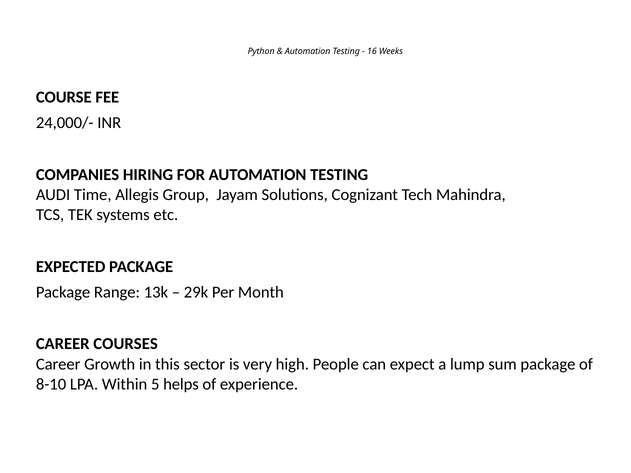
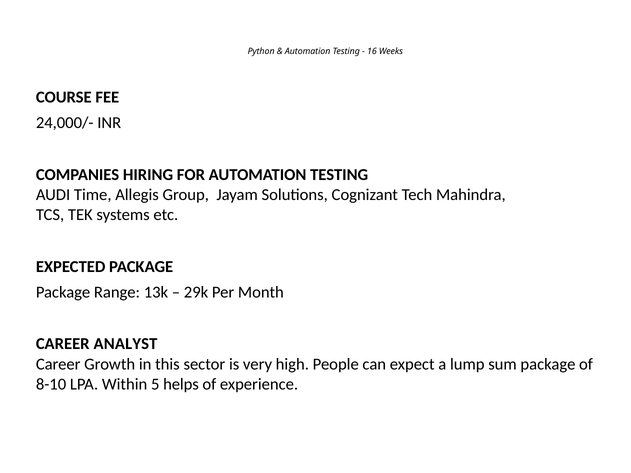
COURSES: COURSES -> ANALYST
